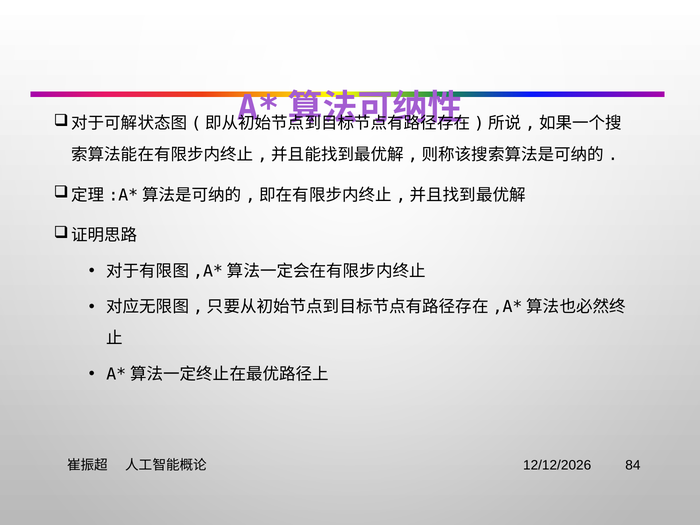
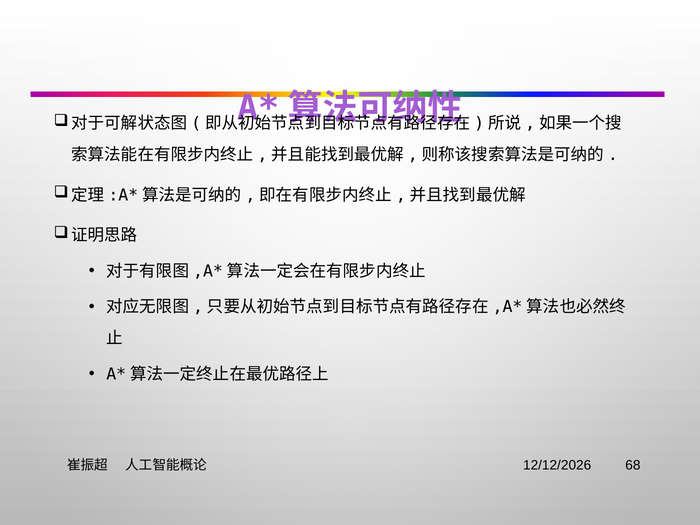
84: 84 -> 68
